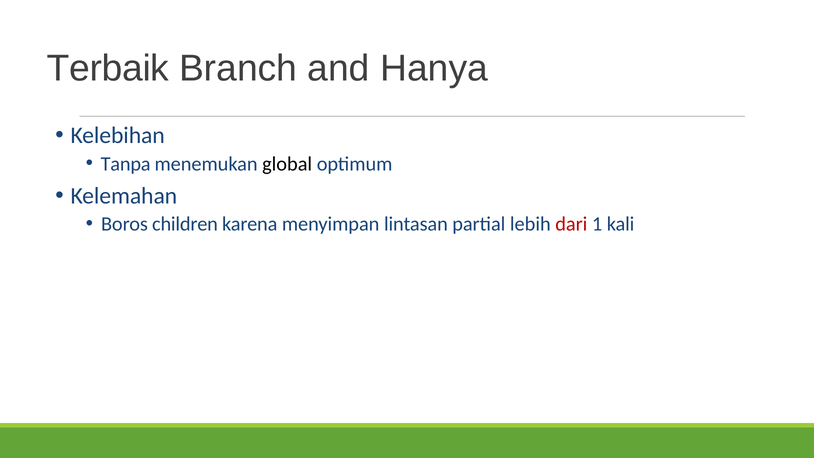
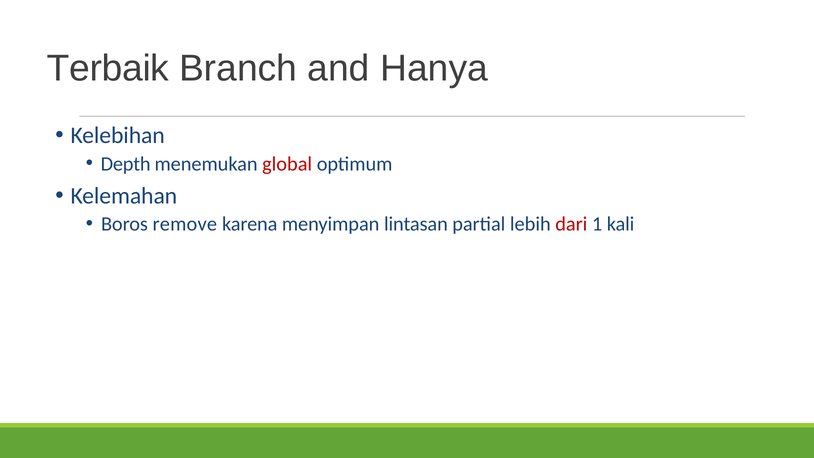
Tanpa: Tanpa -> Depth
global colour: black -> red
children: children -> remove
